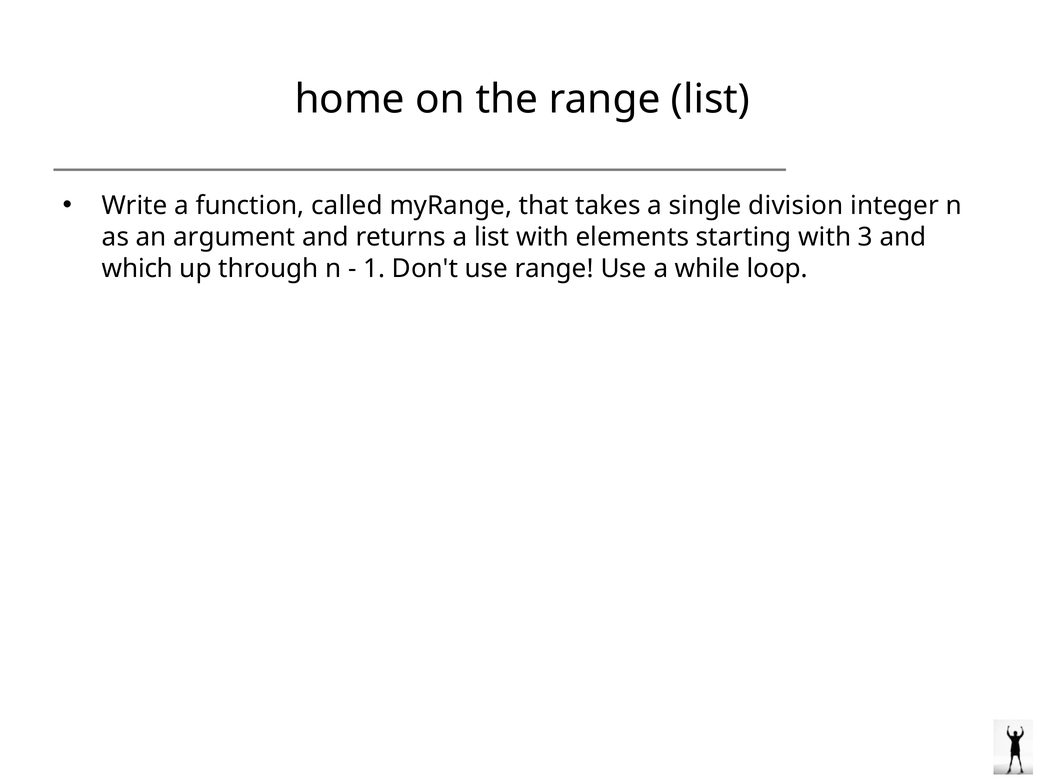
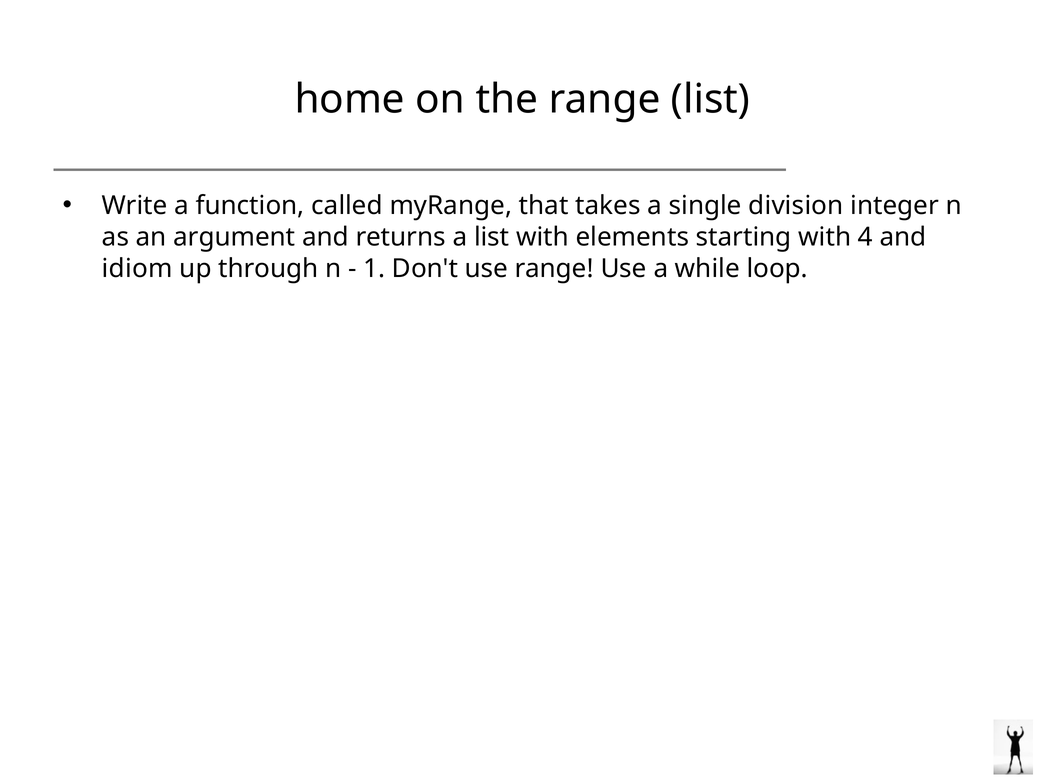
3: 3 -> 4
which: which -> idiom
